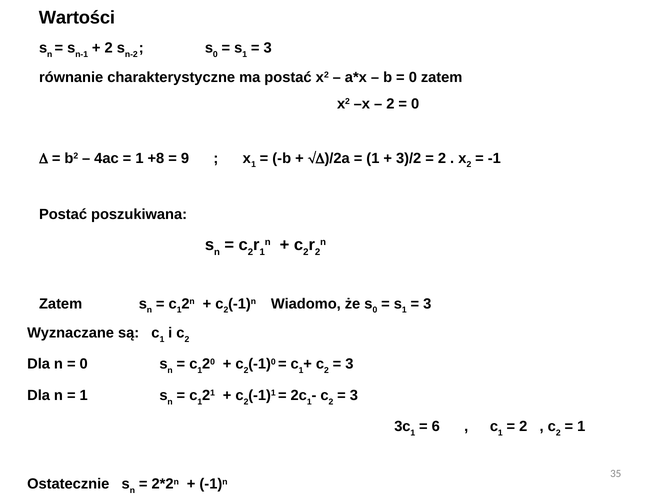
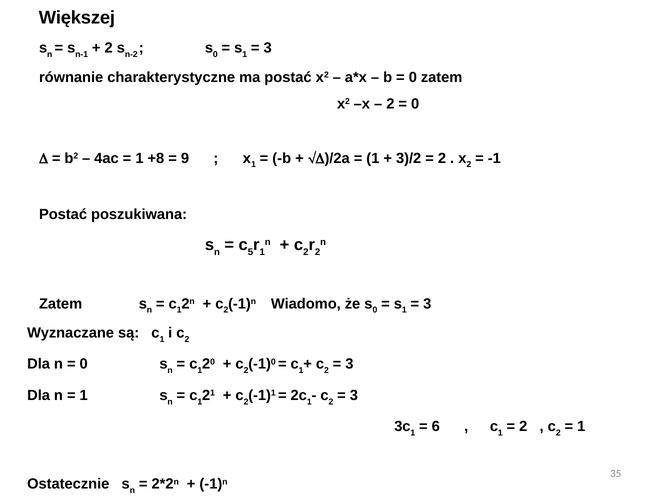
Wartości: Wartości -> Większej
2 at (250, 252): 2 -> 5
